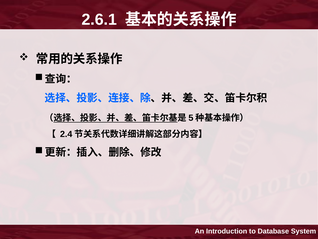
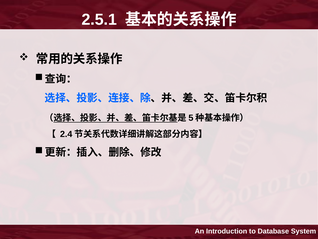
2.6.1: 2.6.1 -> 2.5.1
